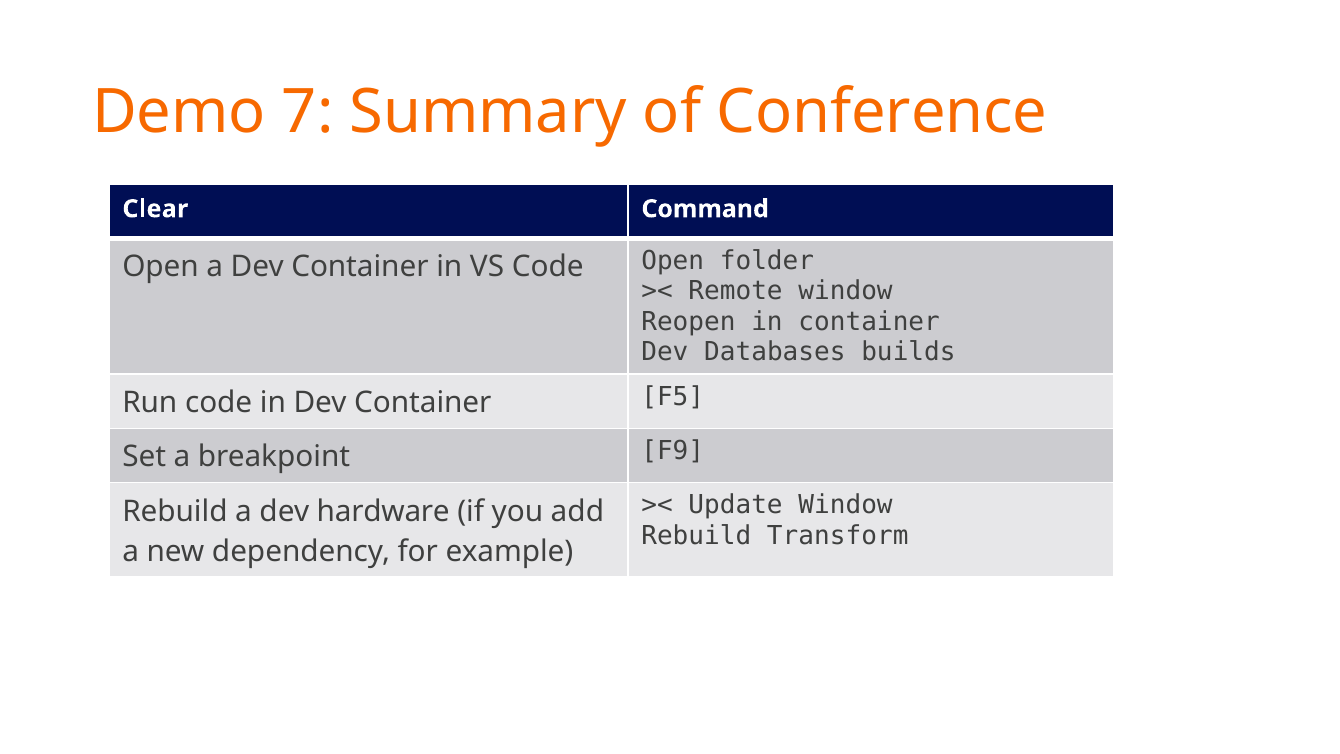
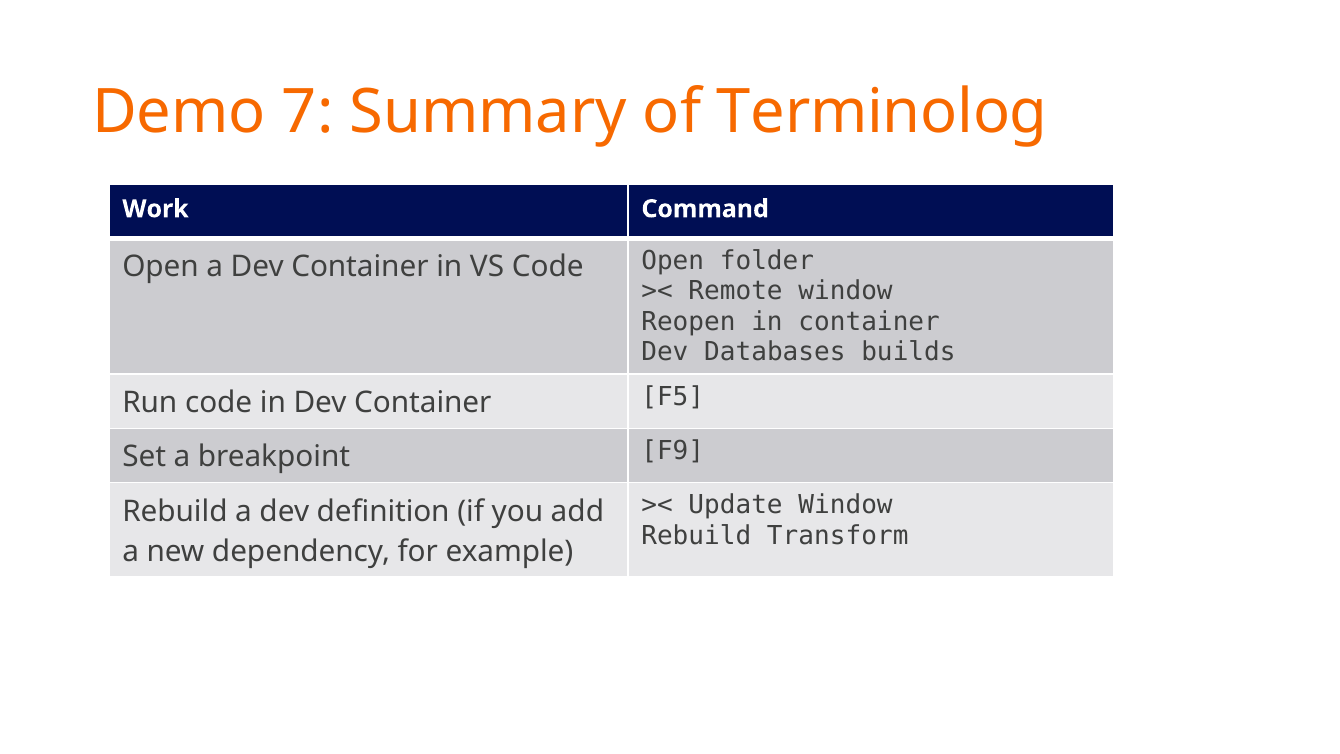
Conference: Conference -> Terminolog
Clear: Clear -> Work
hardware: hardware -> definition
